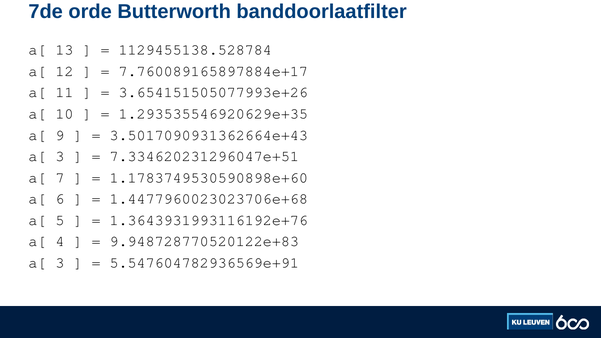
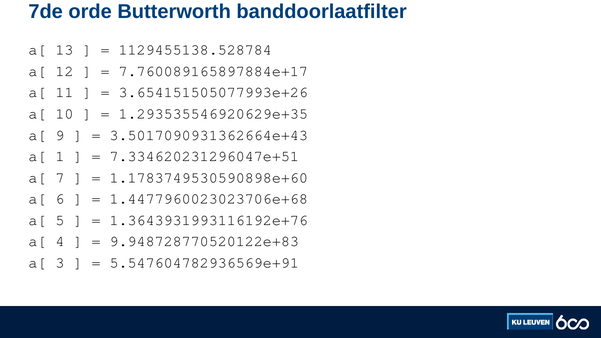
3 at (60, 156): 3 -> 1
